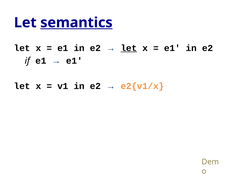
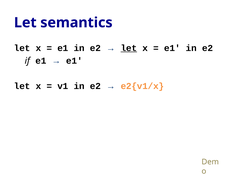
semantics underline: present -> none
